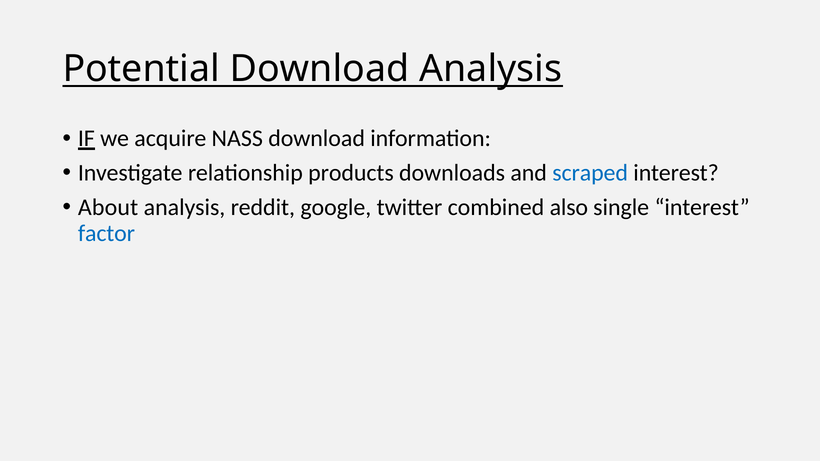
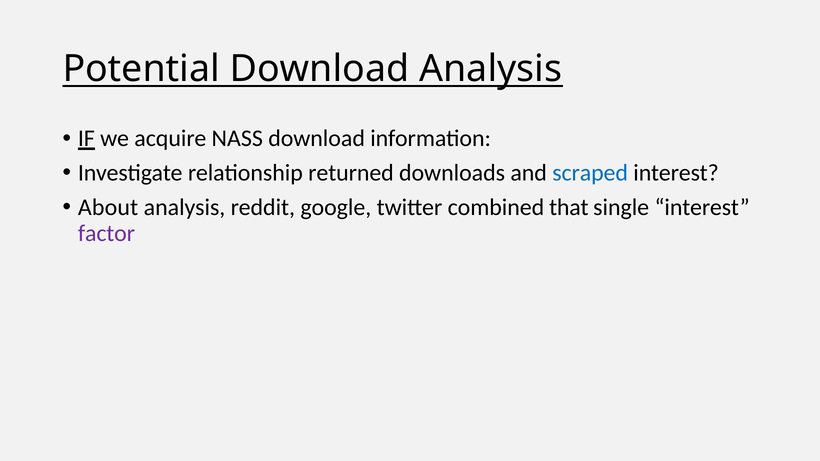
products: products -> returned
also: also -> that
factor colour: blue -> purple
